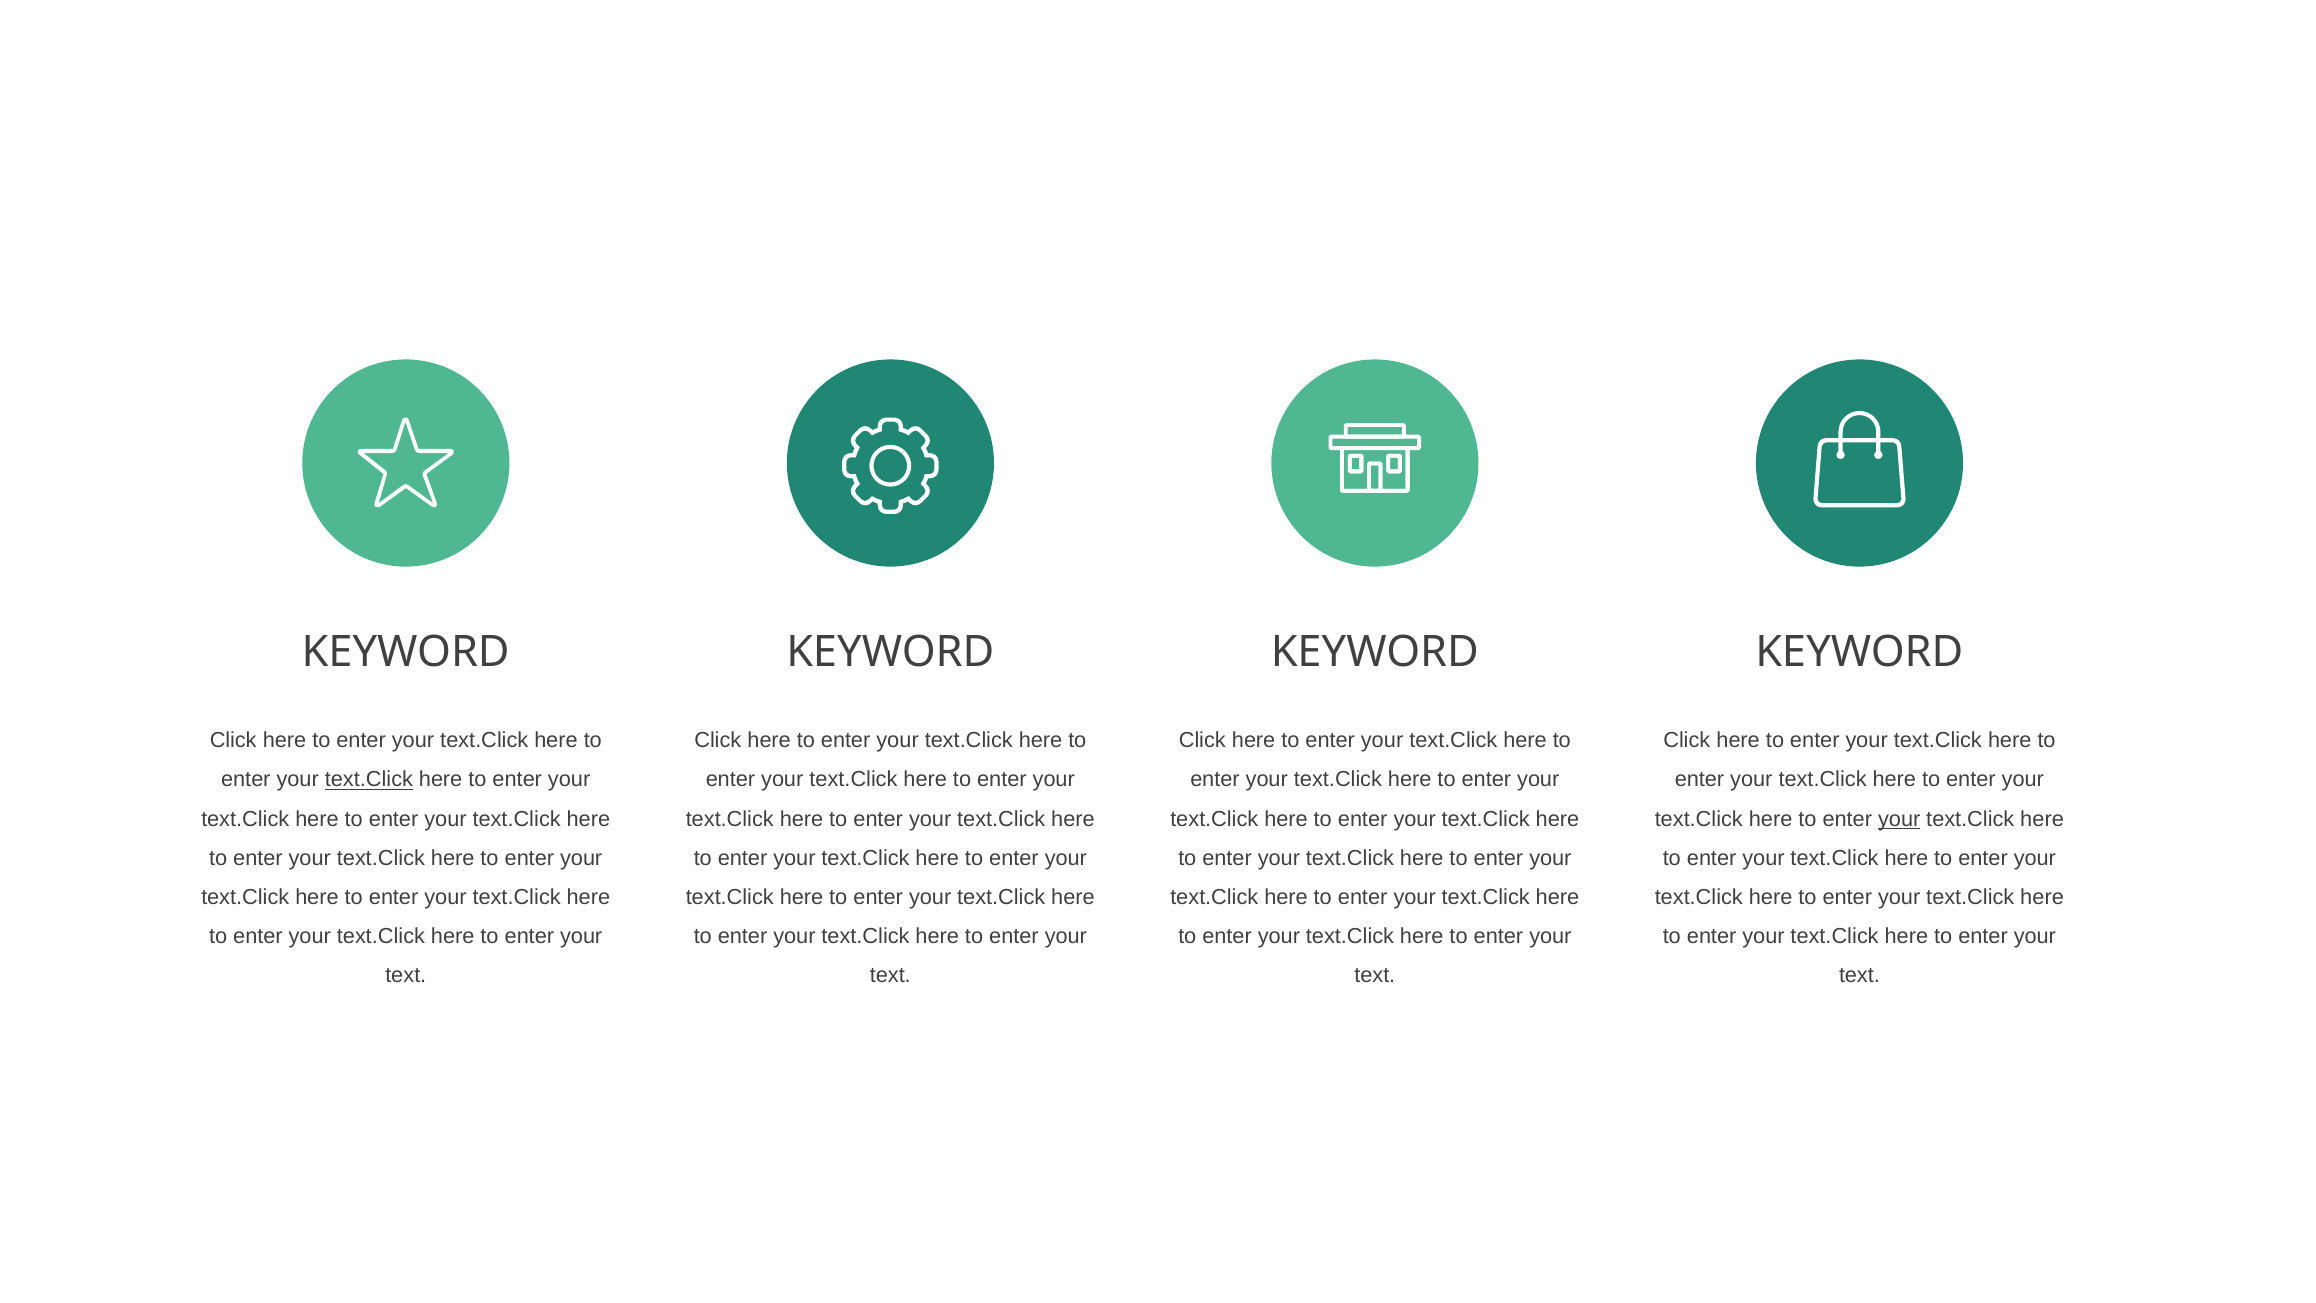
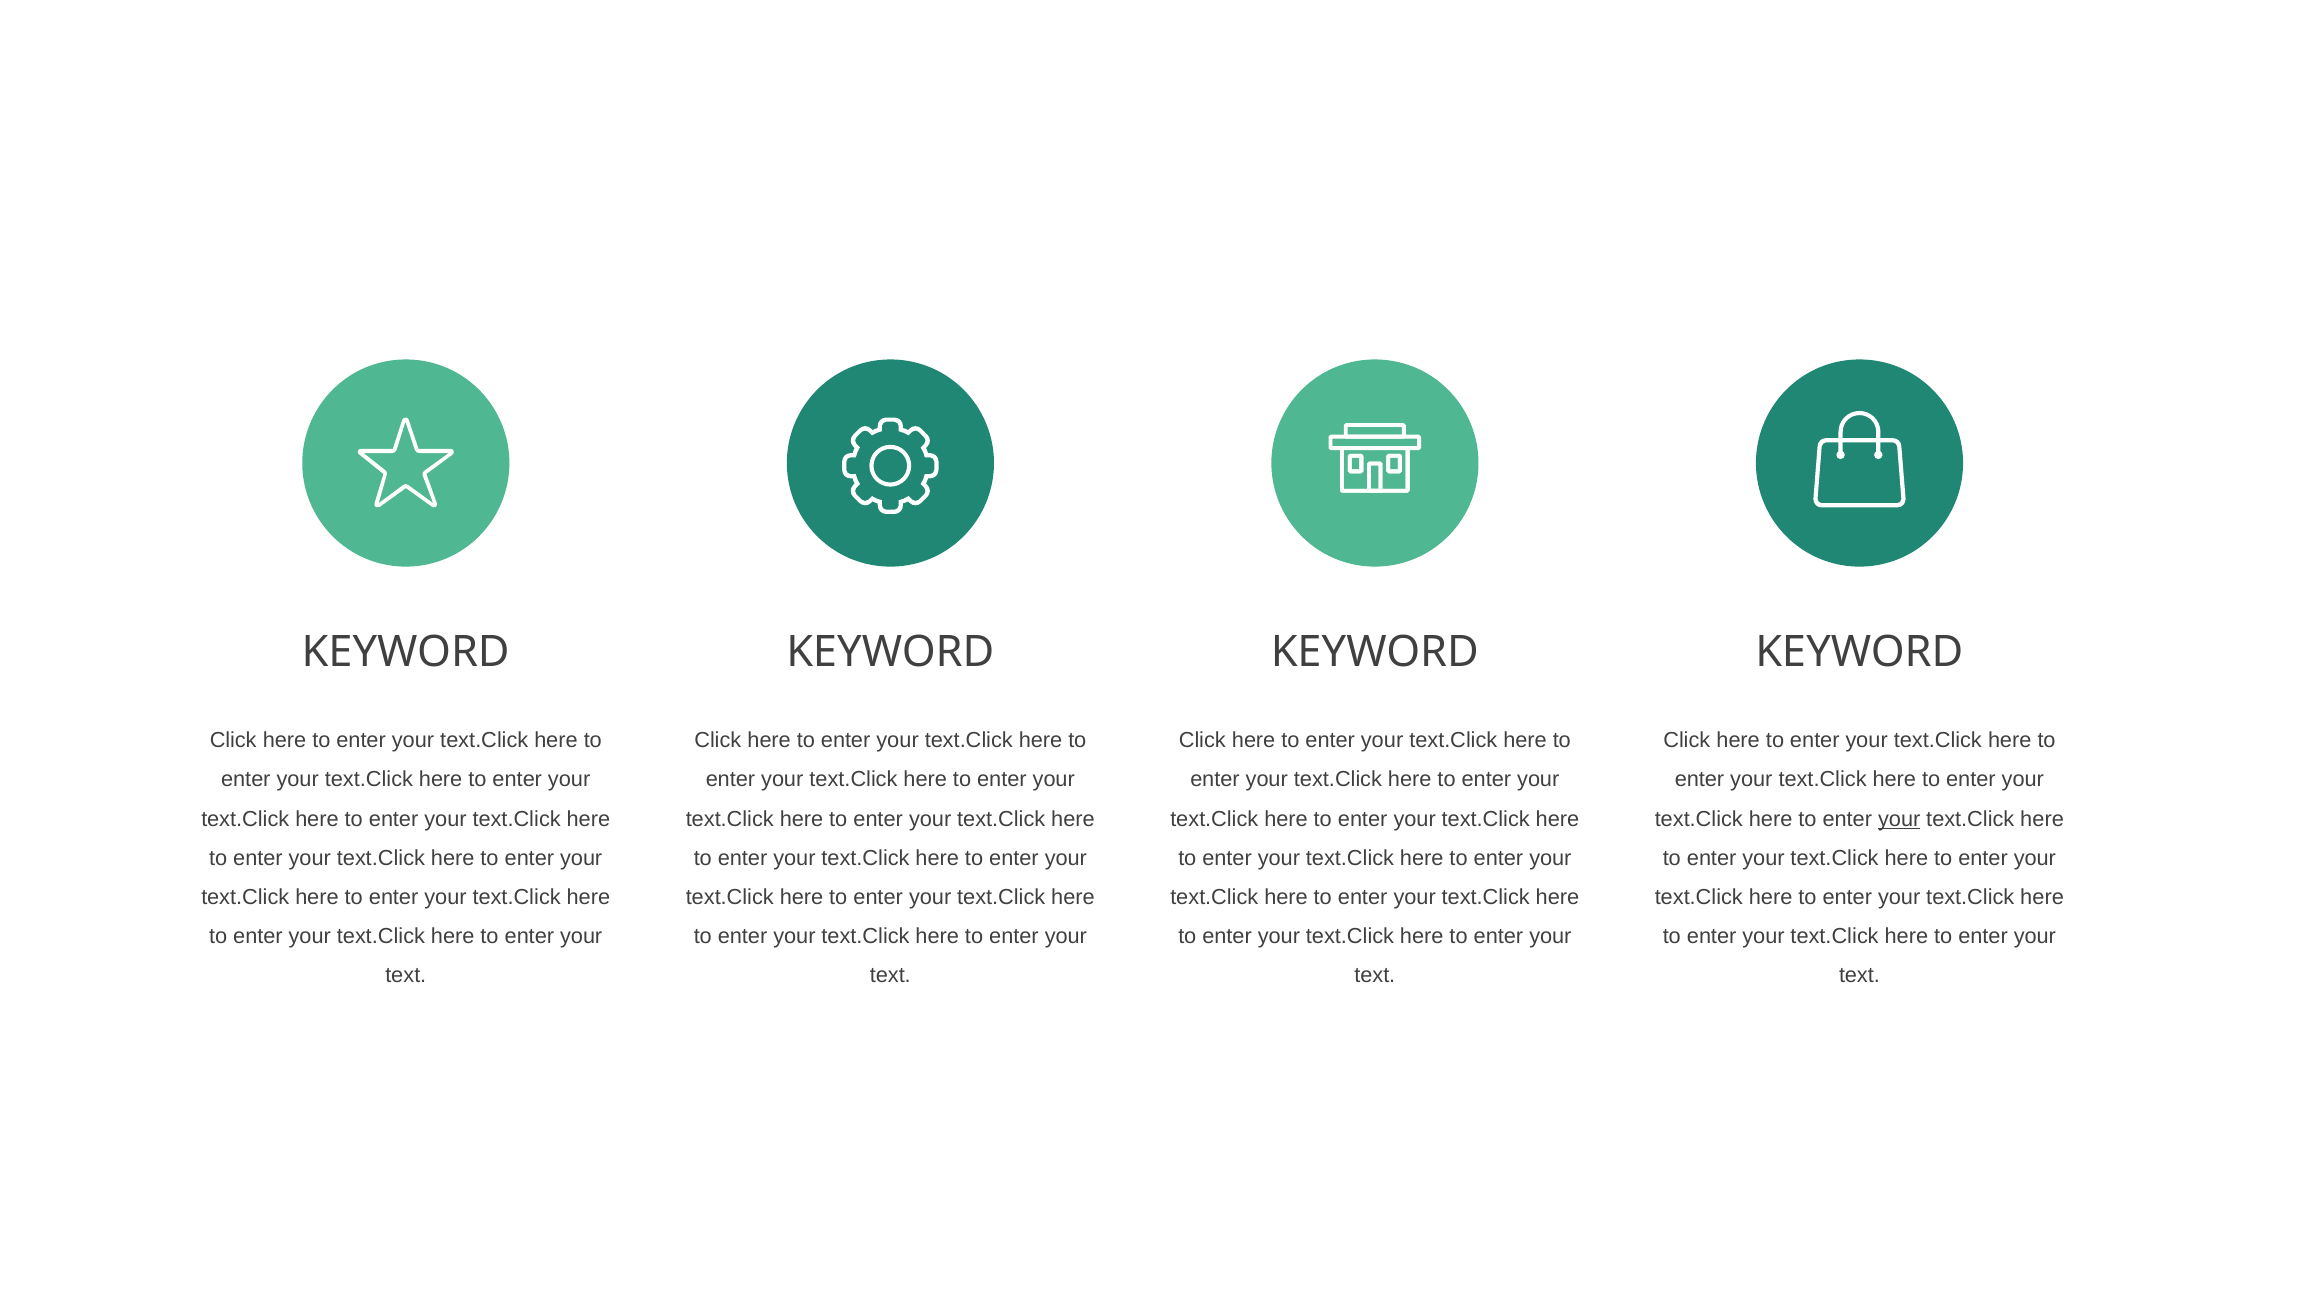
text.Click at (369, 780) underline: present -> none
